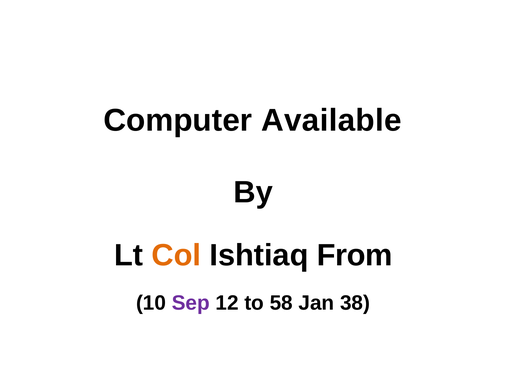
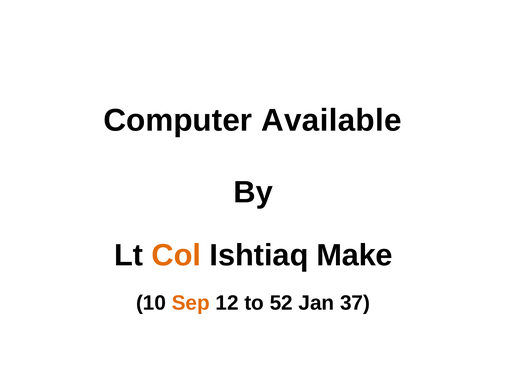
From: From -> Make
Sep colour: purple -> orange
58: 58 -> 52
38: 38 -> 37
